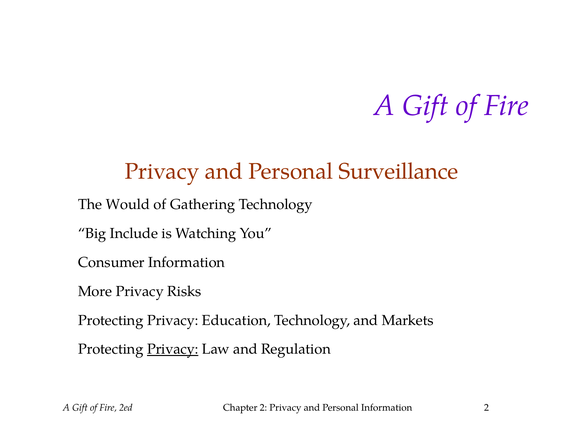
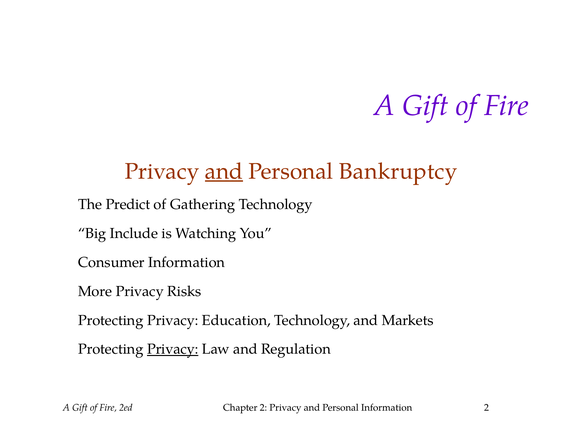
and at (224, 171) underline: none -> present
Surveillance: Surveillance -> Bankruptcy
Would: Would -> Predict
